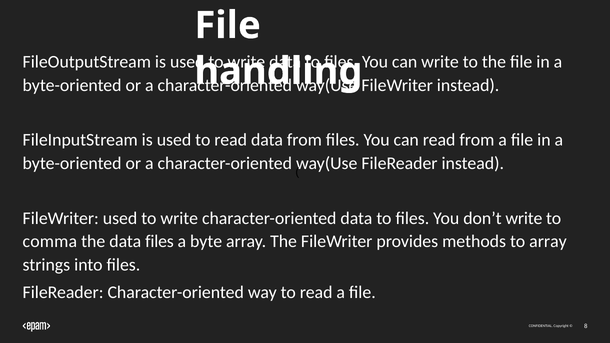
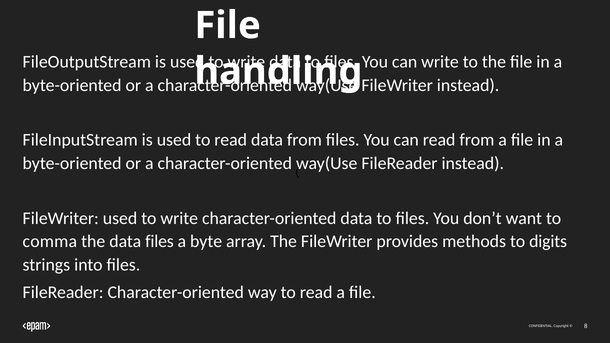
don’t write: write -> want
to array: array -> digits
